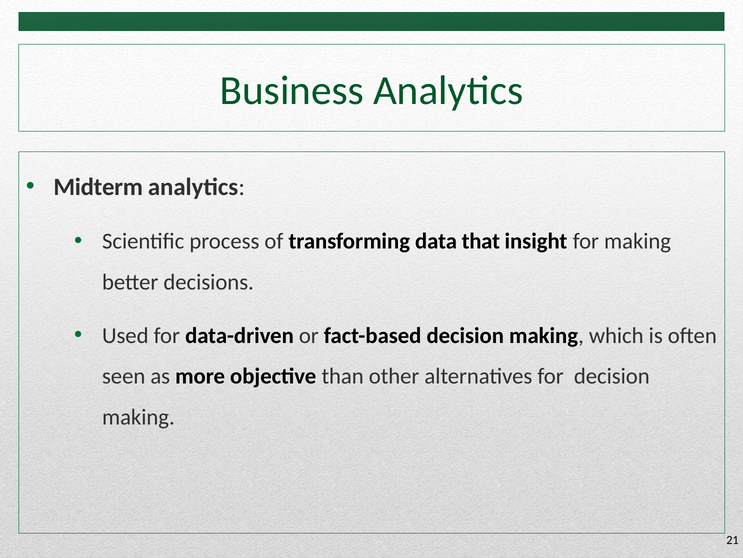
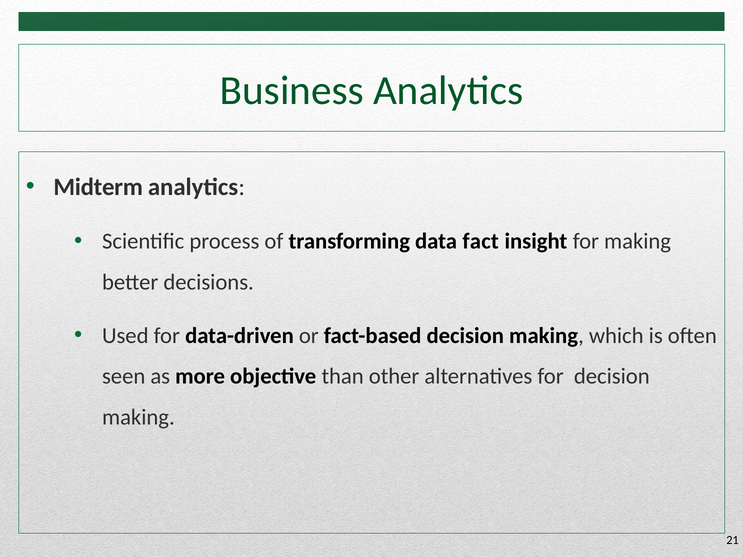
that: that -> fact
